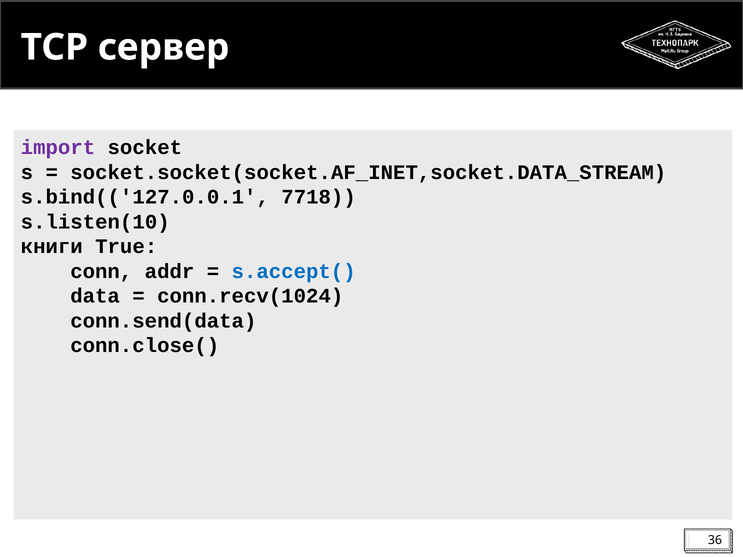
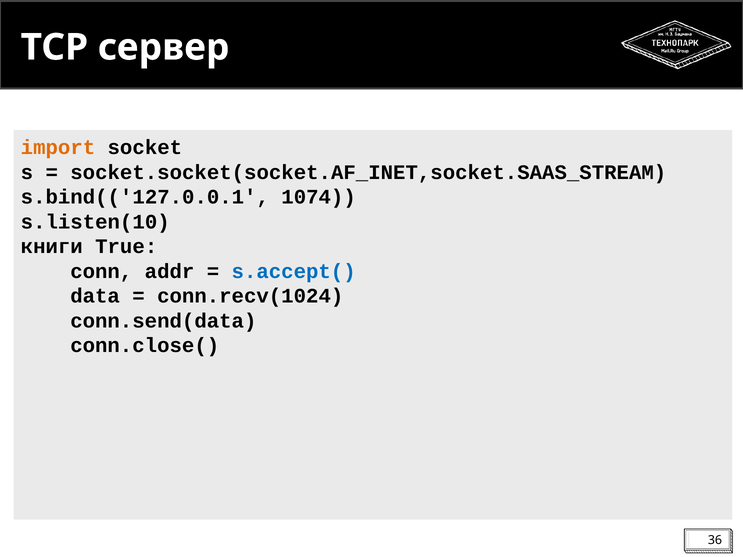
import colour: purple -> orange
socket.socket(socket.AF_INET,socket.DATA_STREAM: socket.socket(socket.AF_INET,socket.DATA_STREAM -> socket.socket(socket.AF_INET,socket.SAAS_STREAM
7718: 7718 -> 1074
